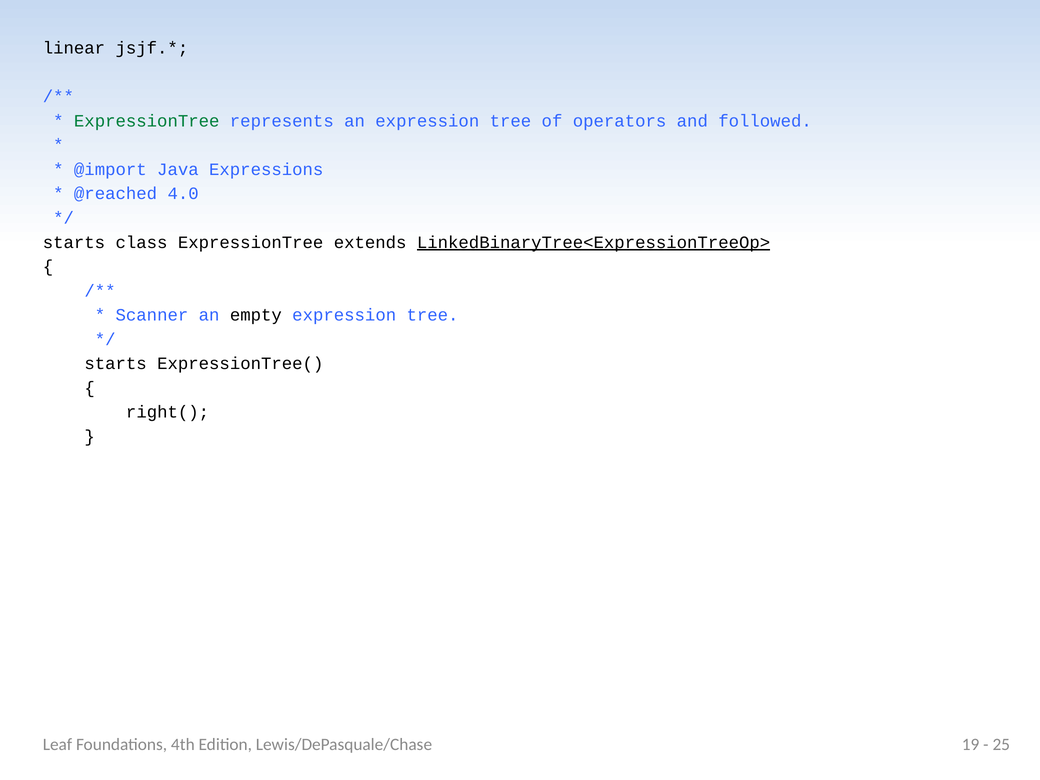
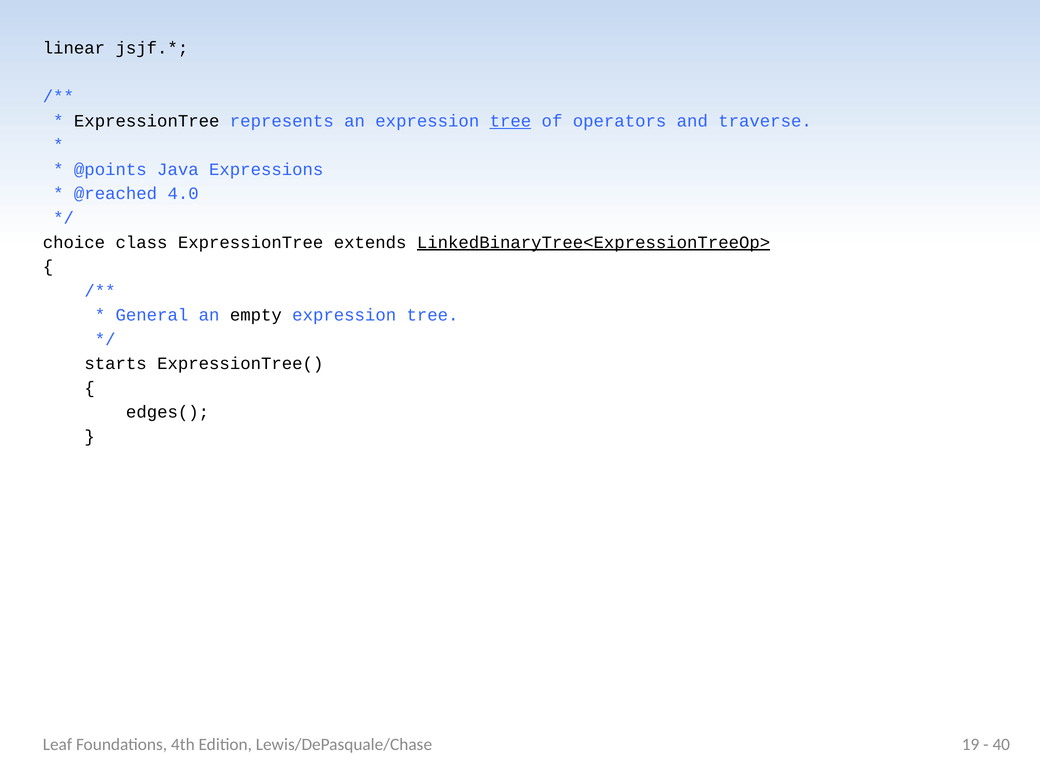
ExpressionTree at (147, 121) colour: green -> black
tree at (510, 121) underline: none -> present
followed: followed -> traverse
@import: @import -> @points
starts at (74, 242): starts -> choice
Scanner: Scanner -> General
right(: right( -> edges(
25: 25 -> 40
